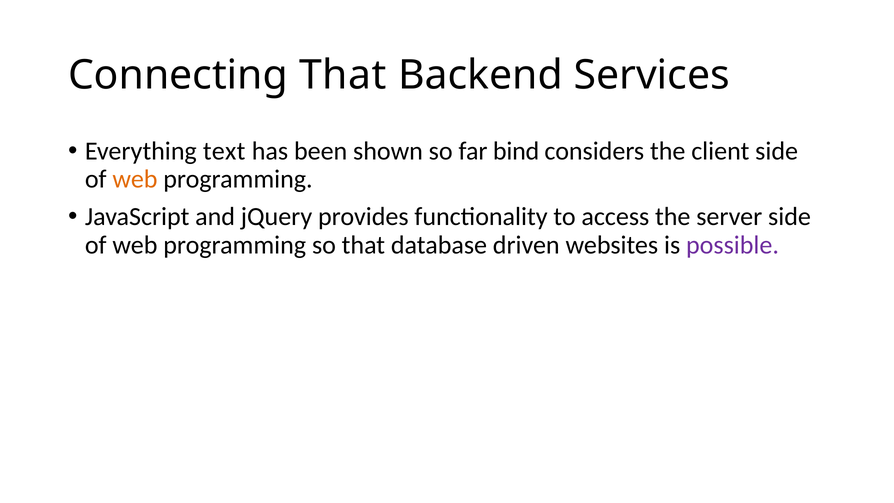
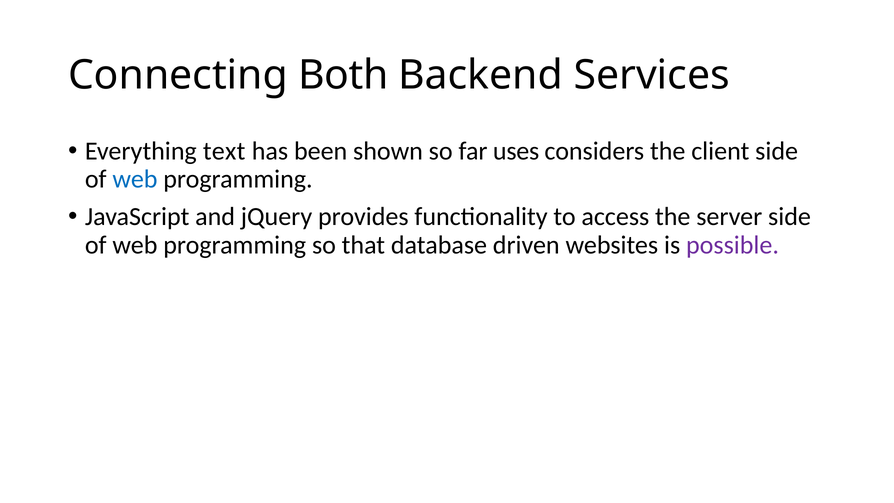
Connecting That: That -> Both
bind: bind -> uses
web at (135, 179) colour: orange -> blue
